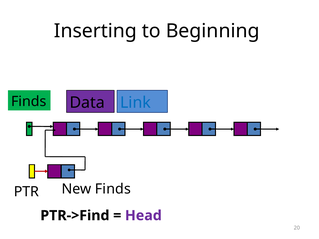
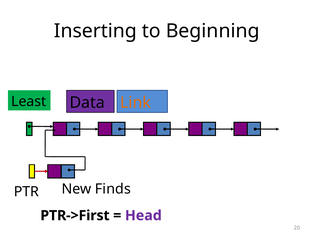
Finds at (29, 101): Finds -> Least
Link colour: blue -> orange
PTR->Find: PTR->Find -> PTR->First
